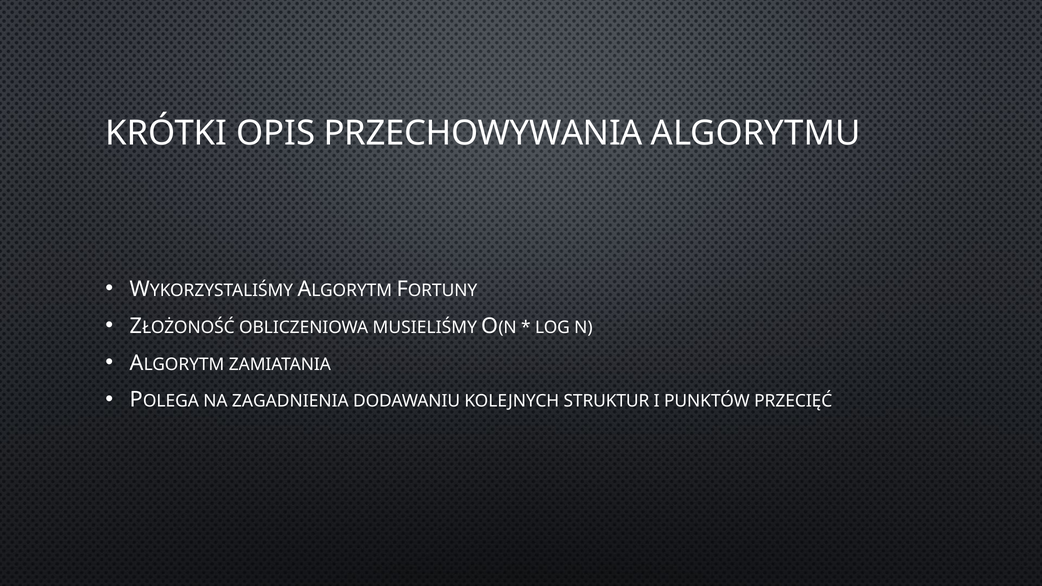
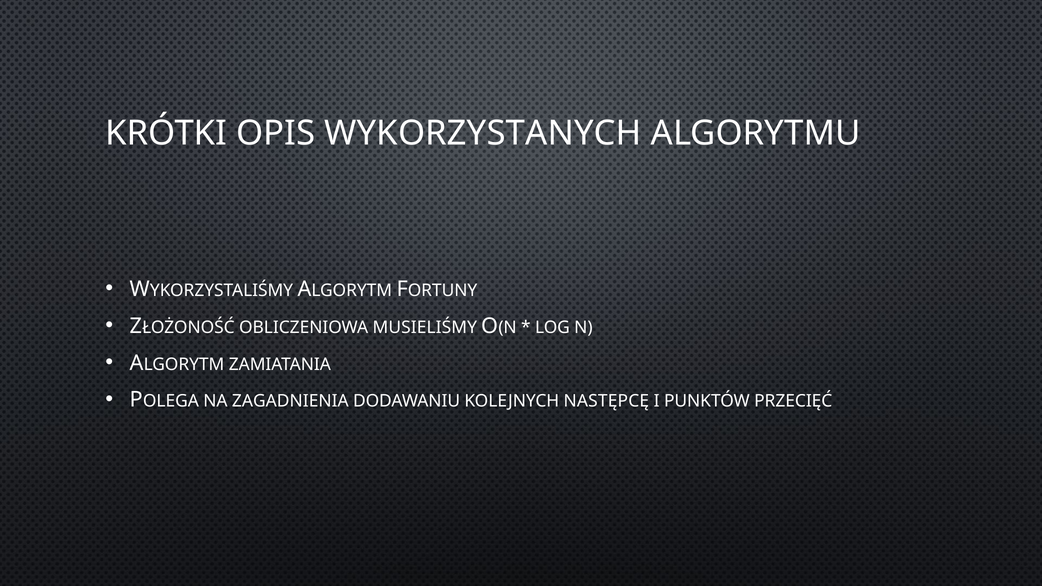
PRZECHOWYWANIA: PRZECHOWYWANIA -> WYKORZYSTANYCH
STRUKTUR: STRUKTUR -> NASTĘPCĘ
